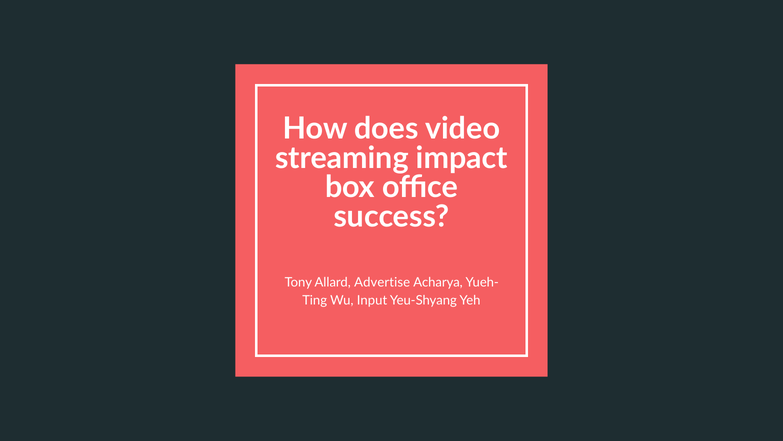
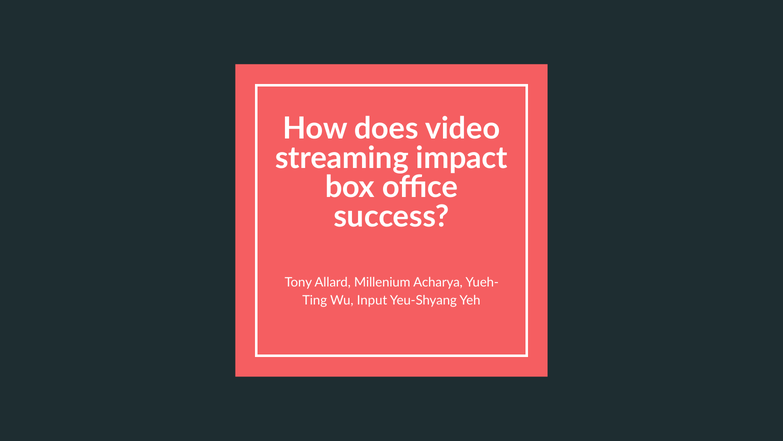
Advertise: Advertise -> Millenium
